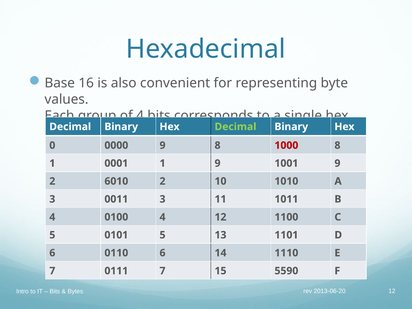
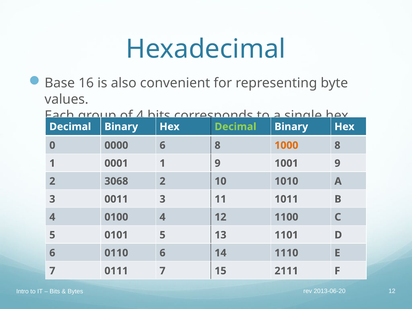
0000 9: 9 -> 6
1000 colour: red -> orange
6010: 6010 -> 3068
5590: 5590 -> 2111
